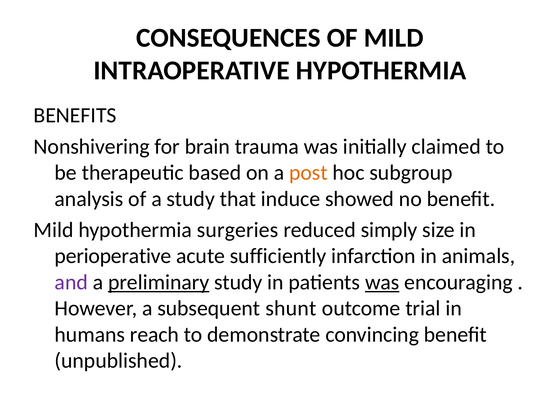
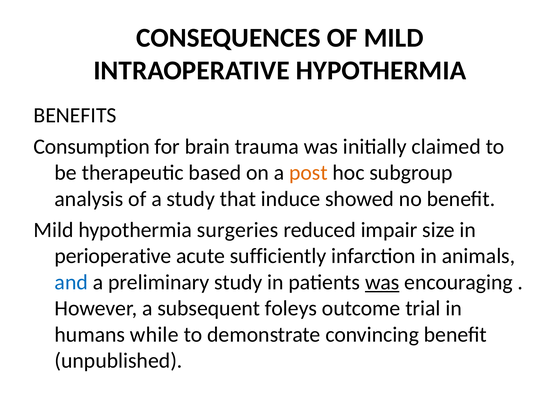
Nonshivering: Nonshivering -> Consumption
simply: simply -> impair
and colour: purple -> blue
preliminary underline: present -> none
shunt: shunt -> foleys
reach: reach -> while
